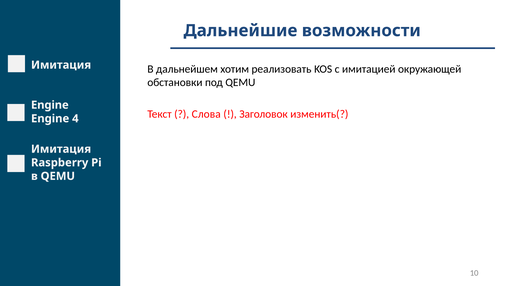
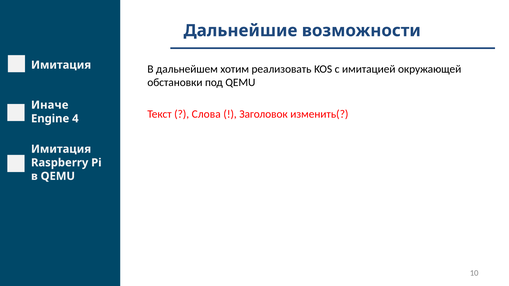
Engine at (50, 105): Engine -> Иначе
